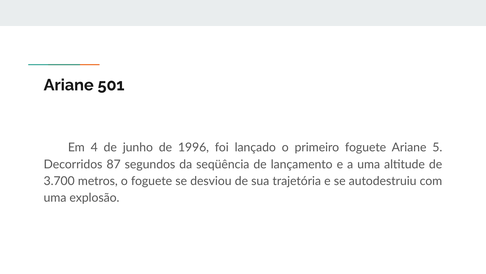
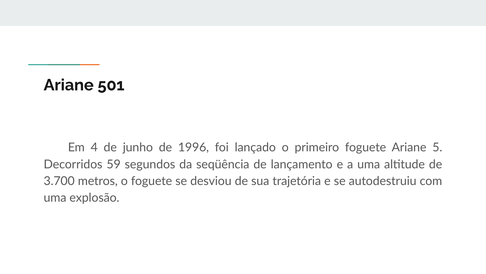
87: 87 -> 59
